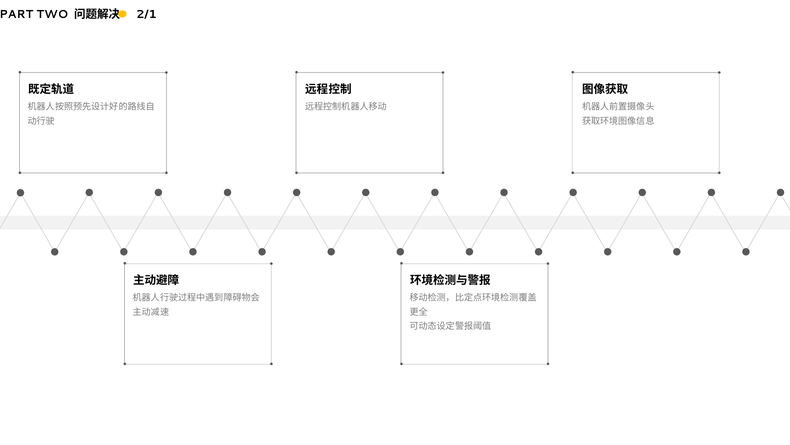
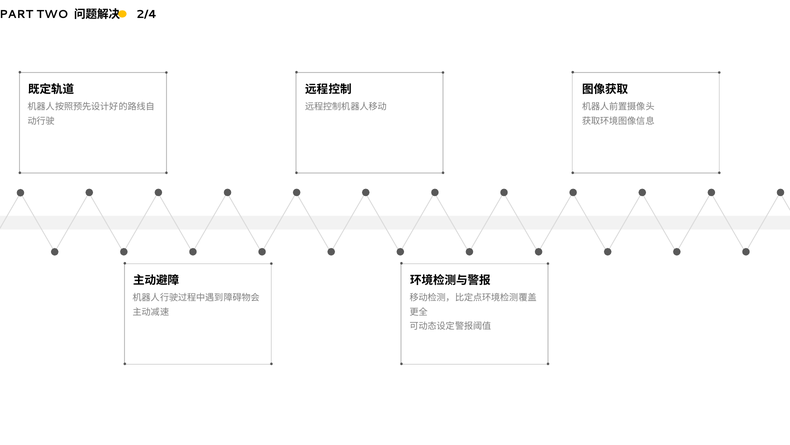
2/1: 2/1 -> 2/4
